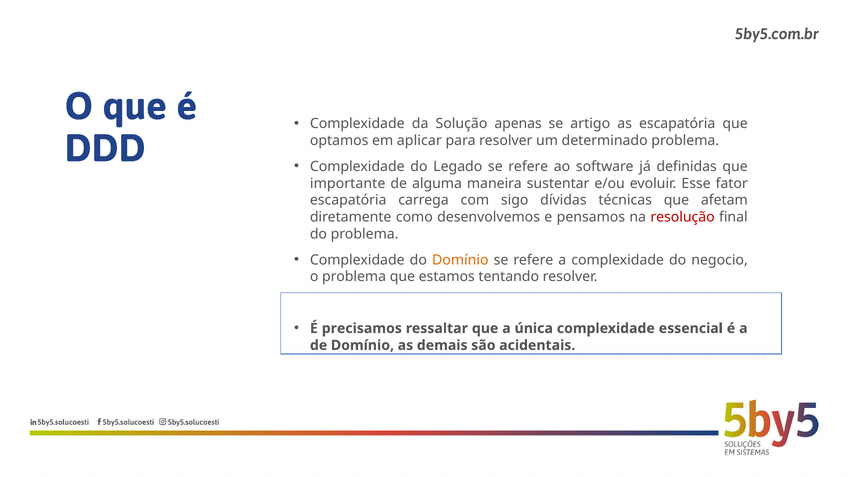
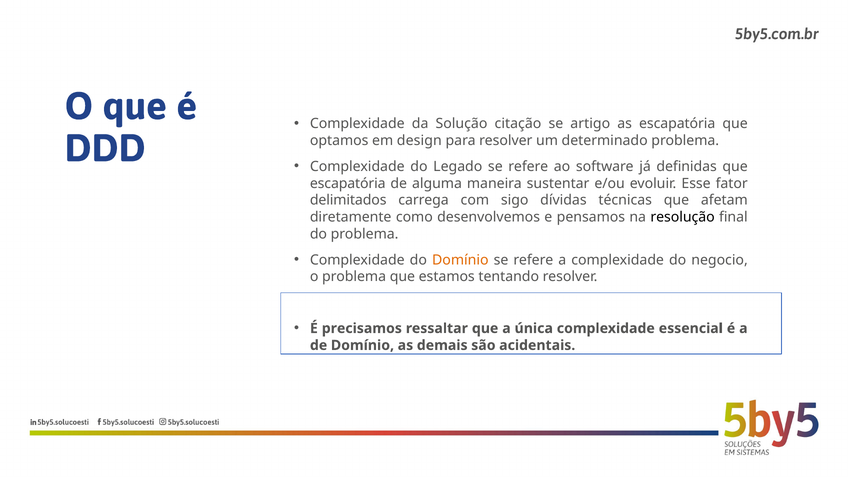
apenas: apenas -> citação
aplicar: aplicar -> design
importante at (348, 183): importante -> escapatória
escapatória at (348, 200): escapatória -> delimitados
resolução colour: red -> black
